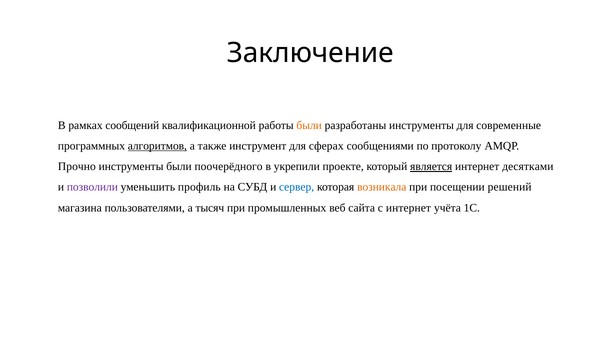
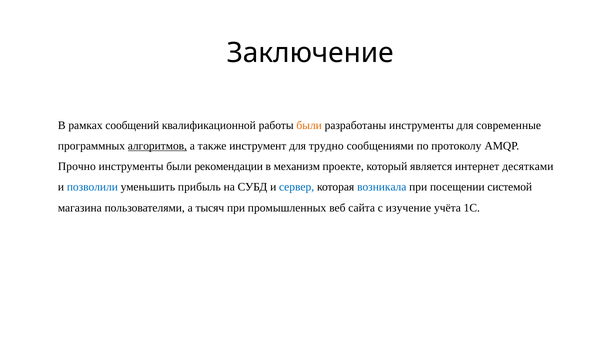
сферах: сферах -> трудно
поочерёдного: поочерёдного -> рекомендации
укрепили: укрепили -> механизм
является underline: present -> none
позволили colour: purple -> blue
профиль: профиль -> прибыль
возникала colour: orange -> blue
решений: решений -> системой
с интернет: интернет -> изучение
